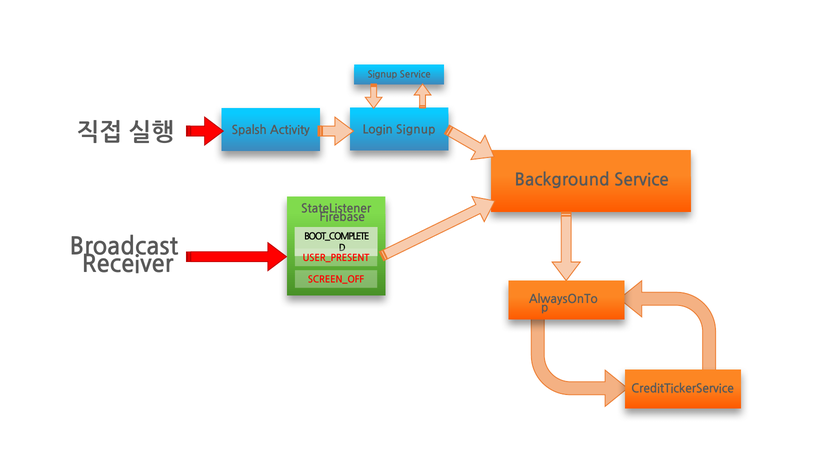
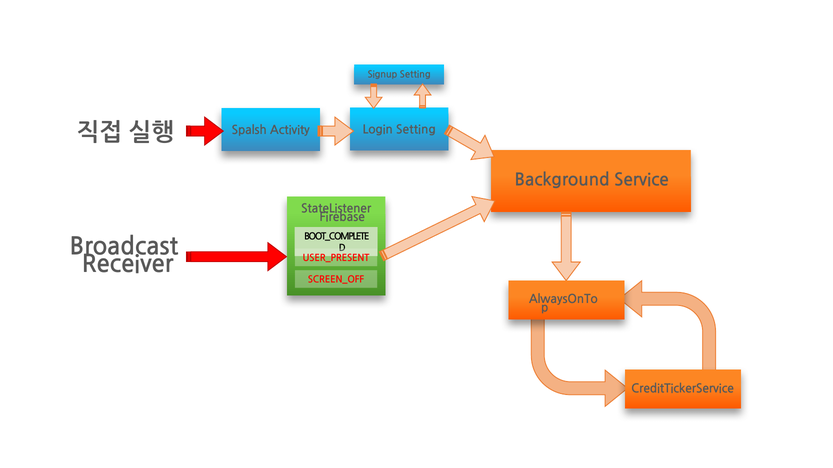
Signup Service: Service -> Setting
Login Signup: Signup -> Setting
